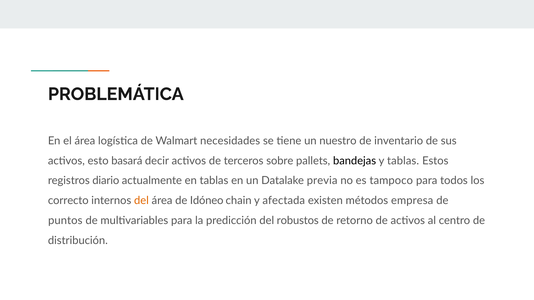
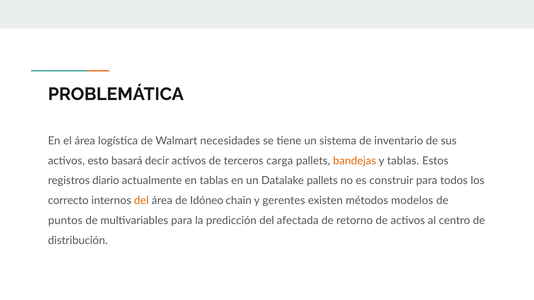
nuestro: nuestro -> sistema
sobre: sobre -> carga
bandejas colour: black -> orange
Datalake previa: previa -> pallets
tampoco: tampoco -> construir
afectada: afectada -> gerentes
empresa: empresa -> modelos
robustos: robustos -> afectada
